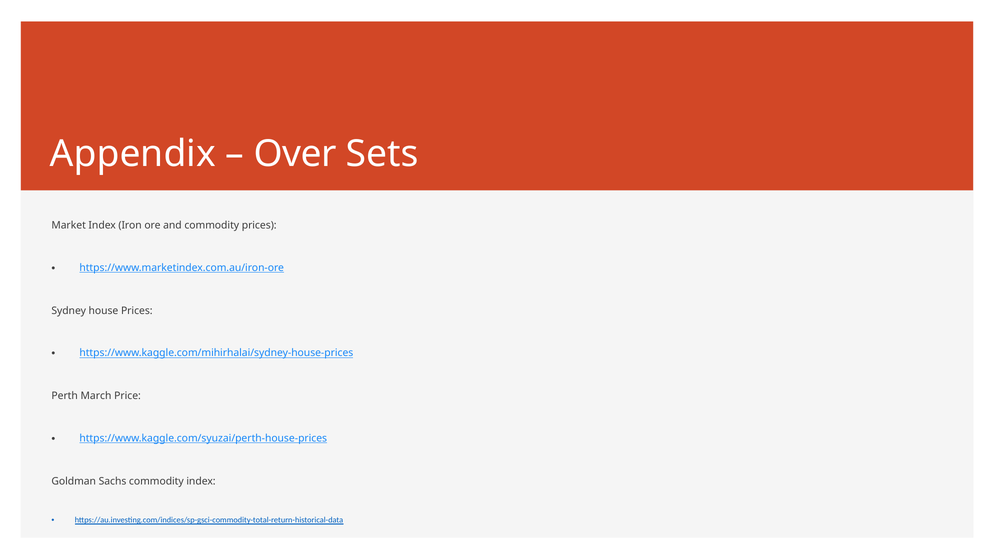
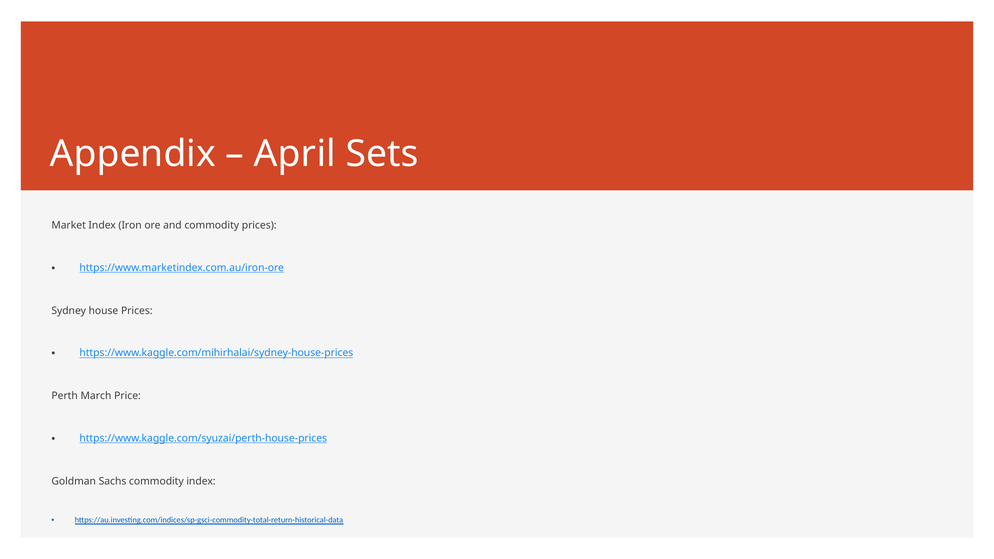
Over: Over -> April
